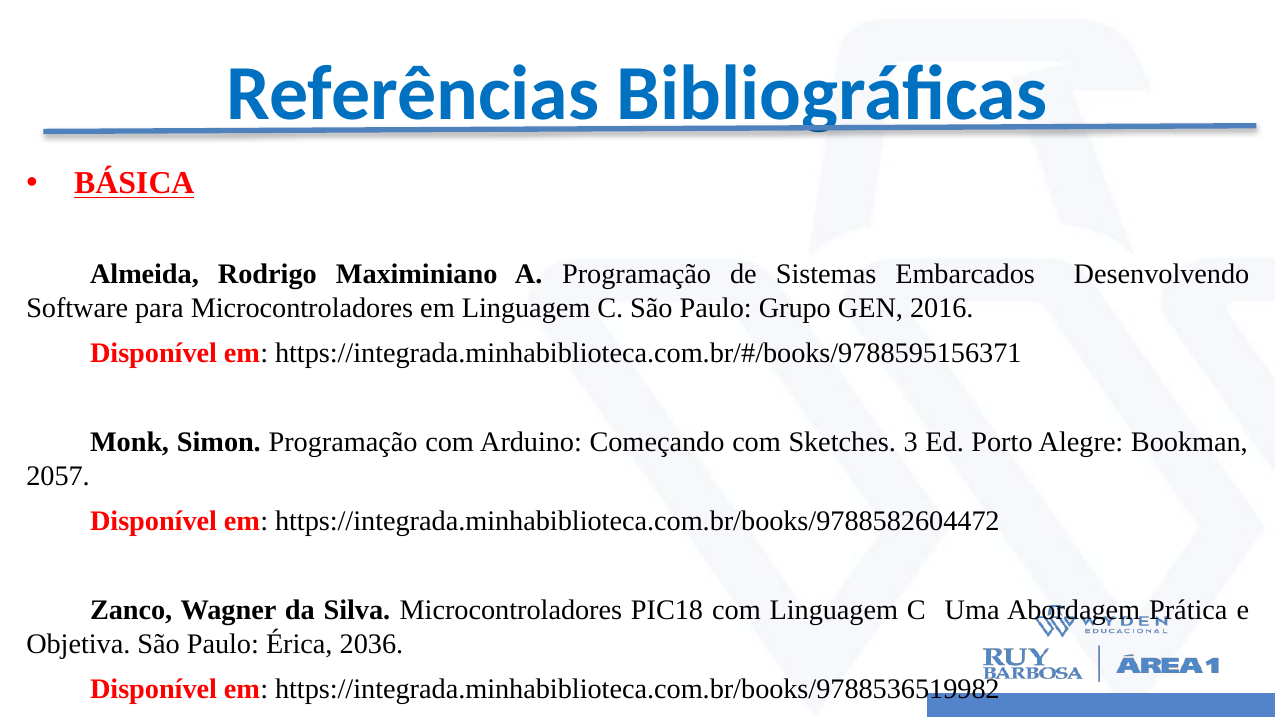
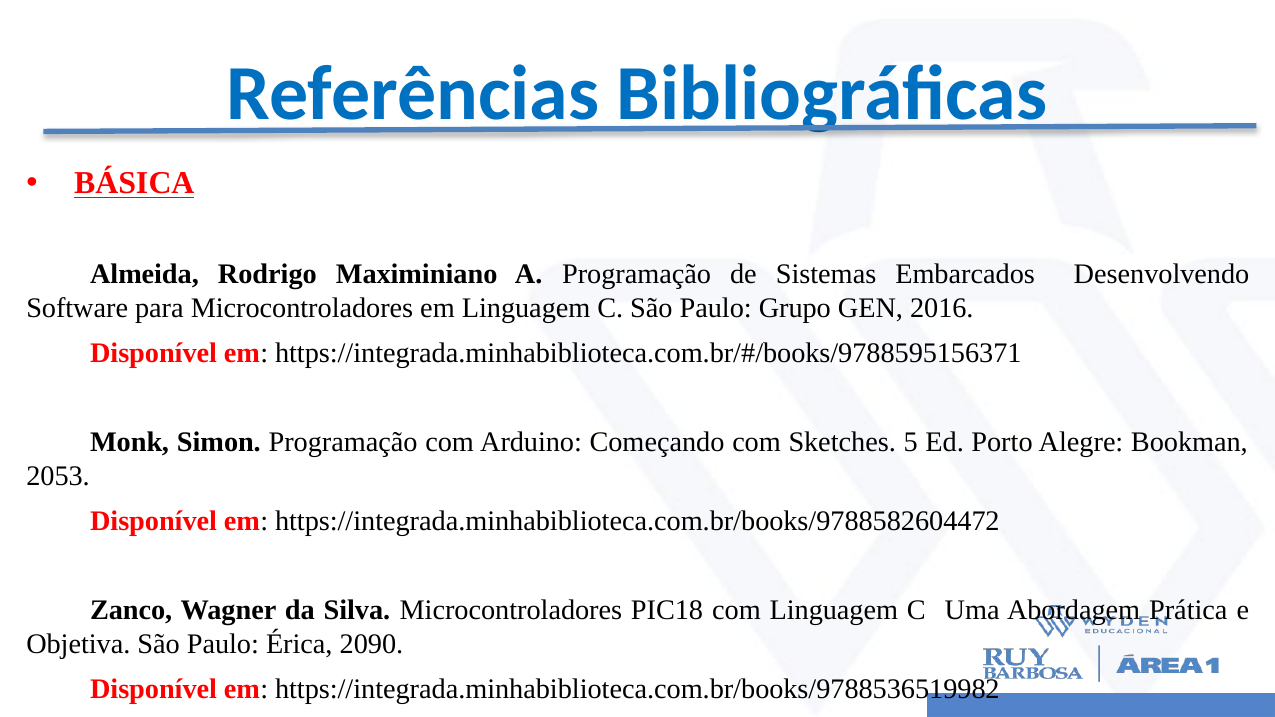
3: 3 -> 5
2057: 2057 -> 2053
2036: 2036 -> 2090
